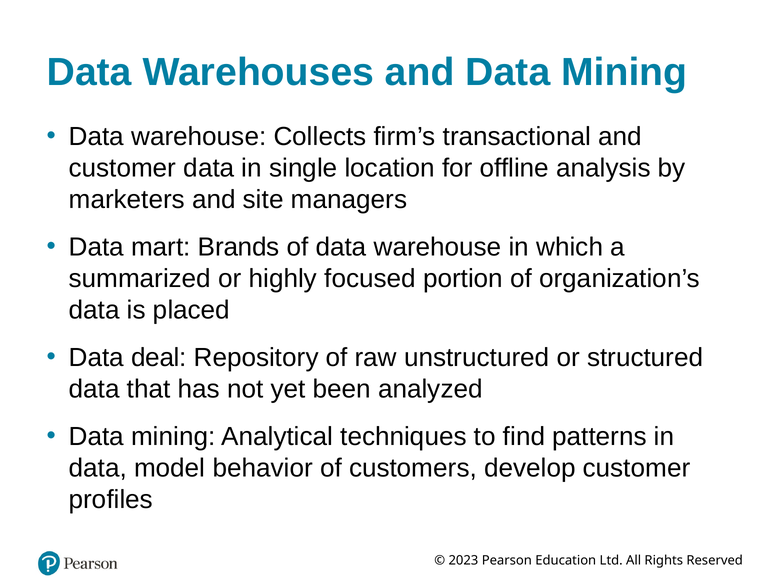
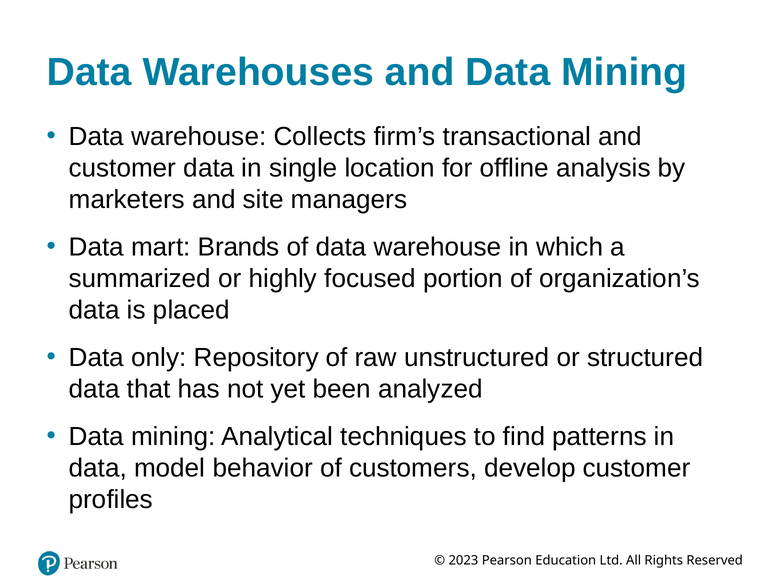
deal: deal -> only
